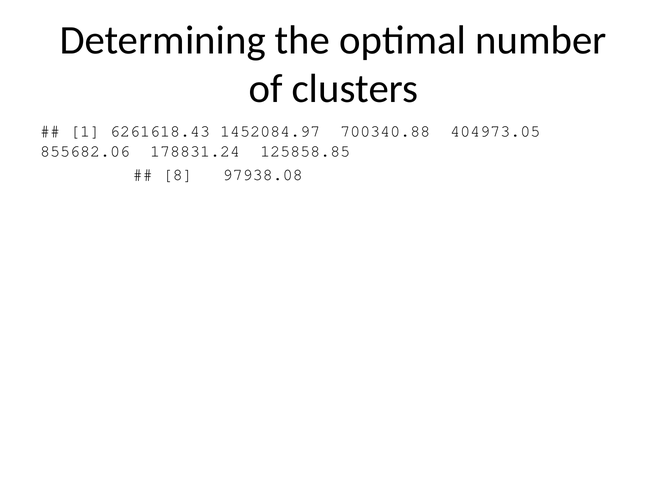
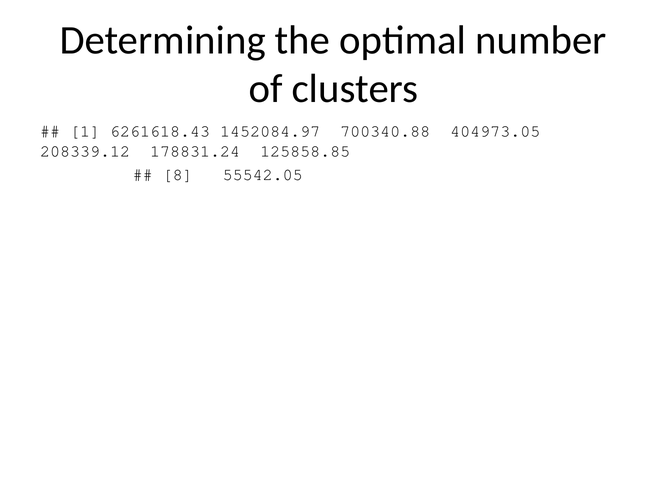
855682.06: 855682.06 -> 208339.12
97938.08: 97938.08 -> 55542.05
